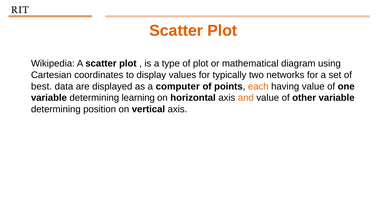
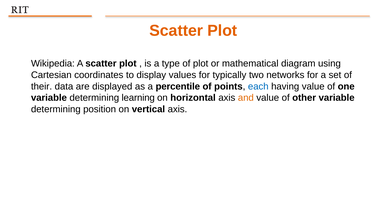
best: best -> their
computer: computer -> percentile
each colour: orange -> blue
